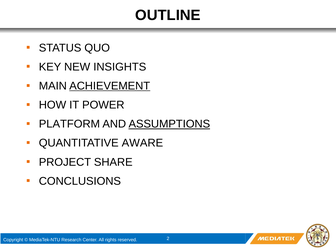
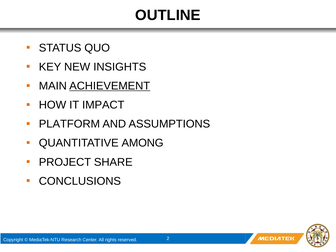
POWER: POWER -> IMPACT
ASSUMPTIONS underline: present -> none
AWARE: AWARE -> AMONG
